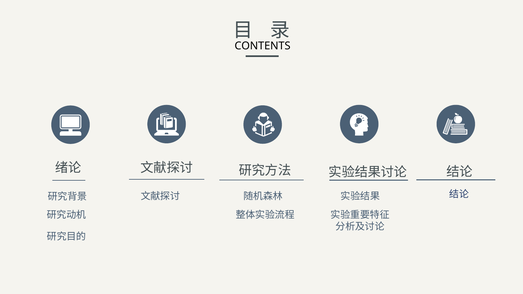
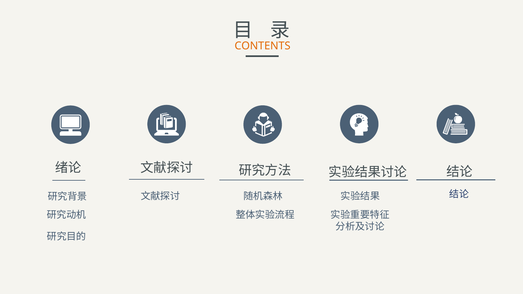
CONTENTS colour: black -> orange
